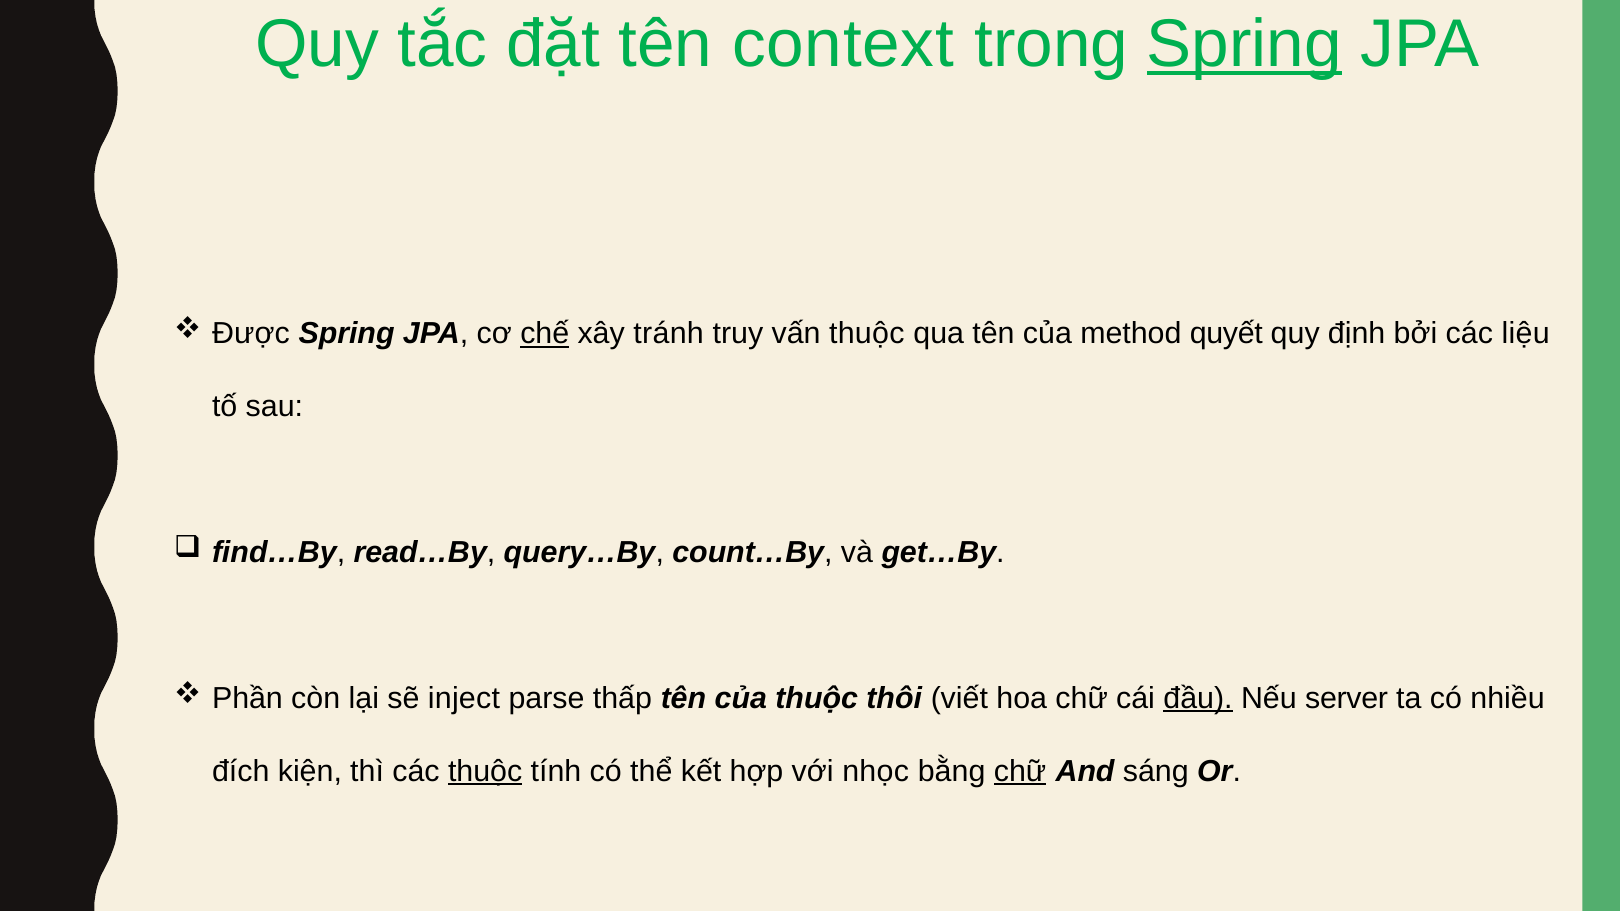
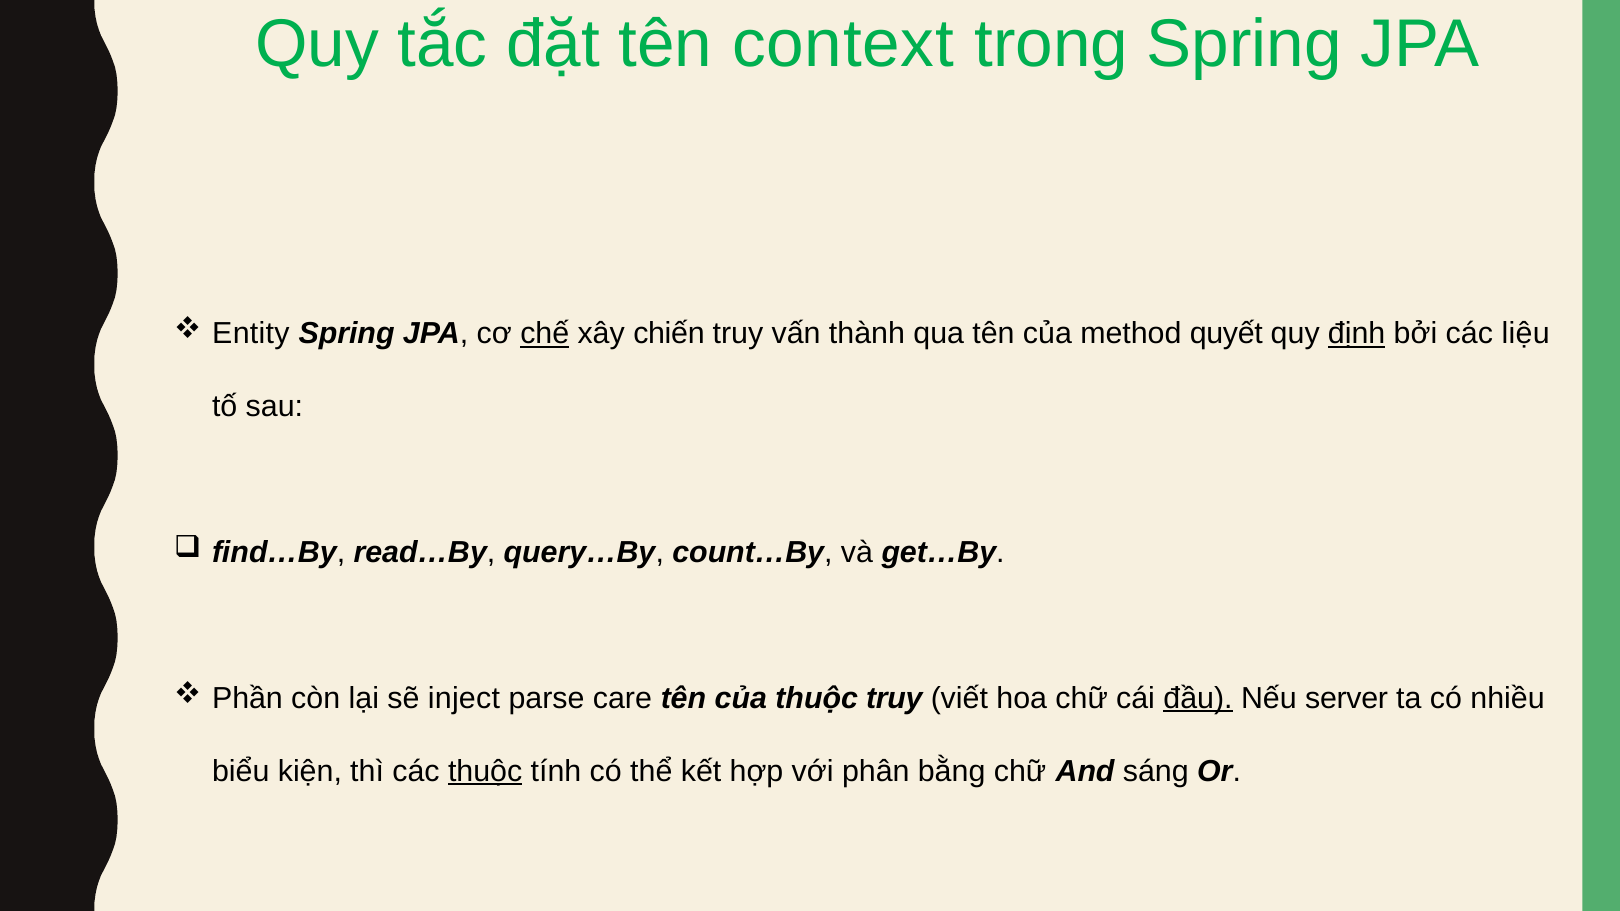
Spring at (1244, 44) underline: present -> none
Được: Được -> Entity
tránh: tránh -> chiến
vấn thuộc: thuộc -> thành
định underline: none -> present
thấp: thấp -> care
thuộc thôi: thôi -> truy
đích: đích -> biểu
nhọc: nhọc -> phân
chữ at (1020, 771) underline: present -> none
